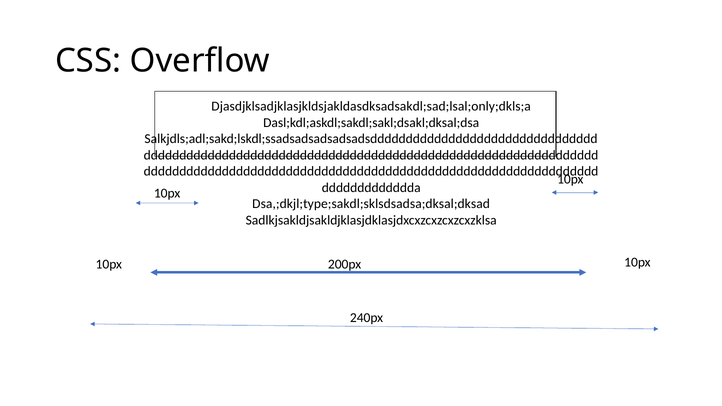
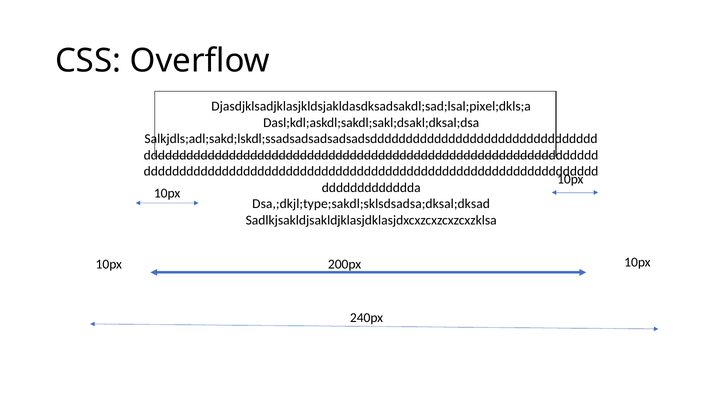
Djasdjklsadjklasjkldsjakldasdksadsakdl;sad;lsal;only;dkls;a: Djasdjklsadjklasjkldsjakldasdksadsakdl;sad;lsal;only;dkls;a -> Djasdjklsadjklasjkldsjakldasdksadsakdl;sad;lsal;pixel;dkls;a
